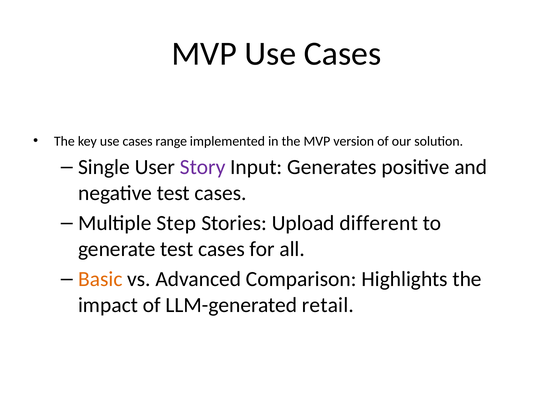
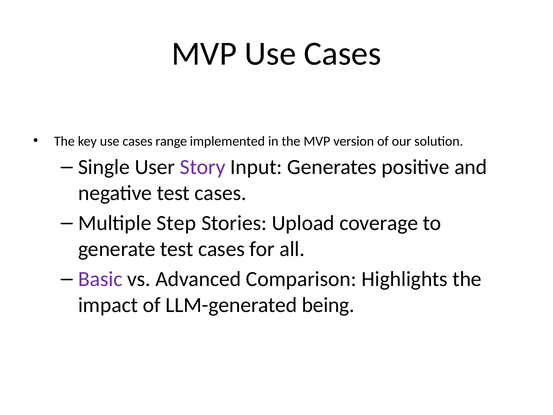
different: different -> coverage
Basic colour: orange -> purple
retail: retail -> being
